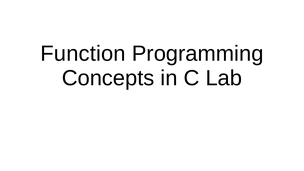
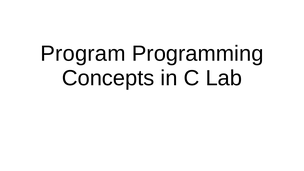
Function: Function -> Program
